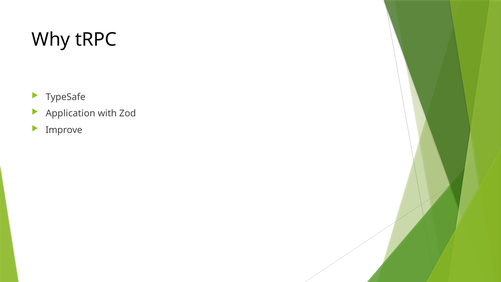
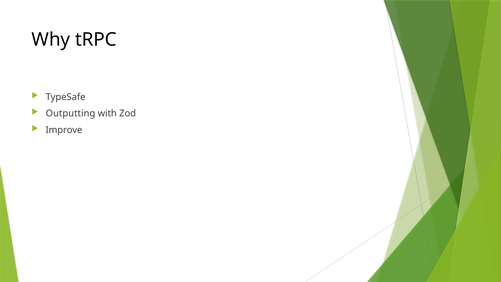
Application: Application -> Outputting
